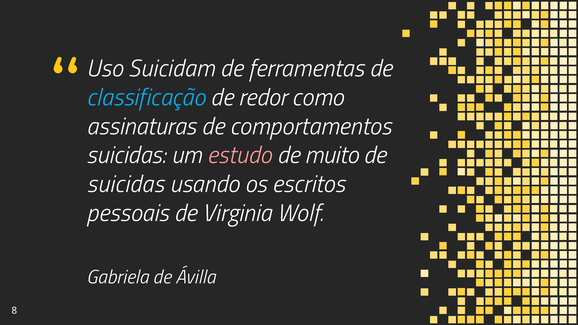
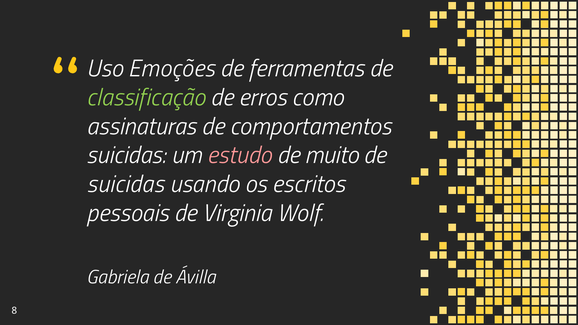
Suicidam: Suicidam -> Emoções
classificação colour: light blue -> light green
redor: redor -> erros
